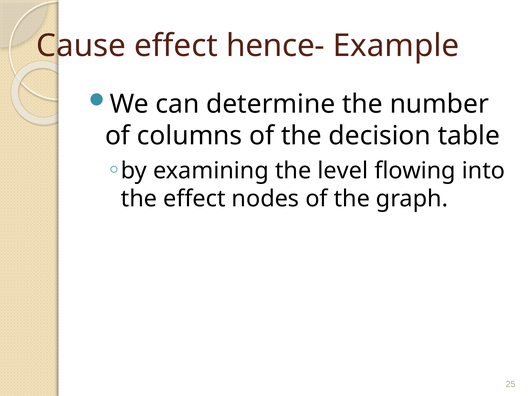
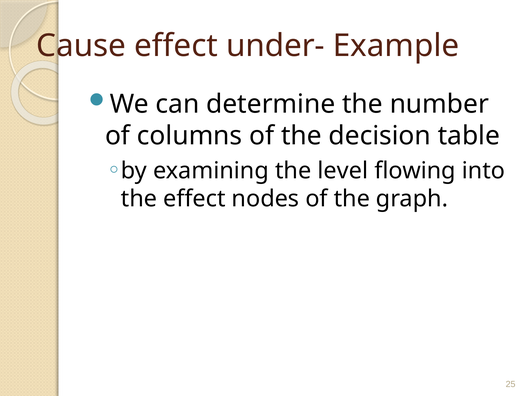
hence-: hence- -> under-
